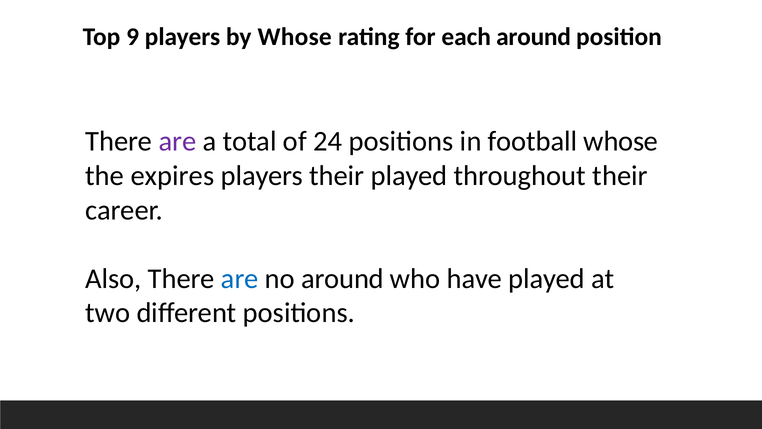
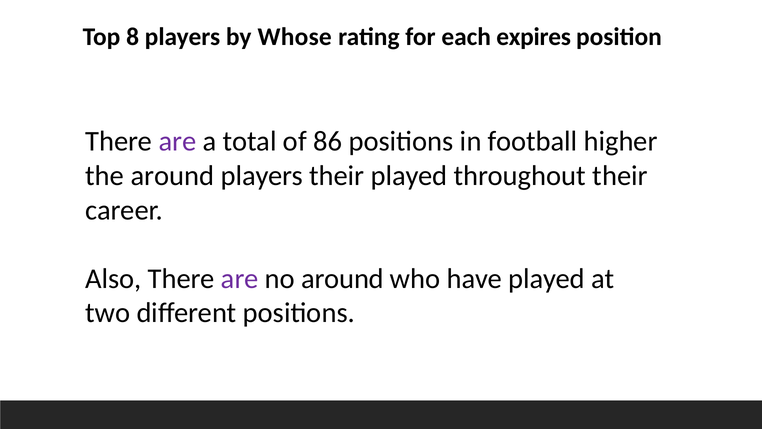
9: 9 -> 8
each around: around -> expires
24: 24 -> 86
football whose: whose -> higher
the expires: expires -> around
are at (240, 278) colour: blue -> purple
